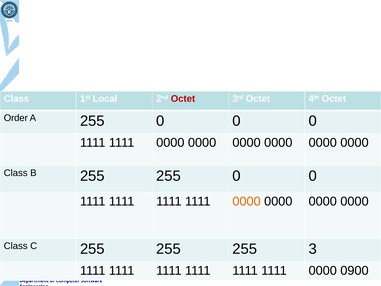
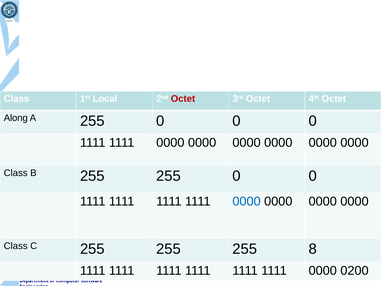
Order: Order -> Along
0000 at (247, 201) colour: orange -> blue
3: 3 -> 8
0900: 0900 -> 0200
